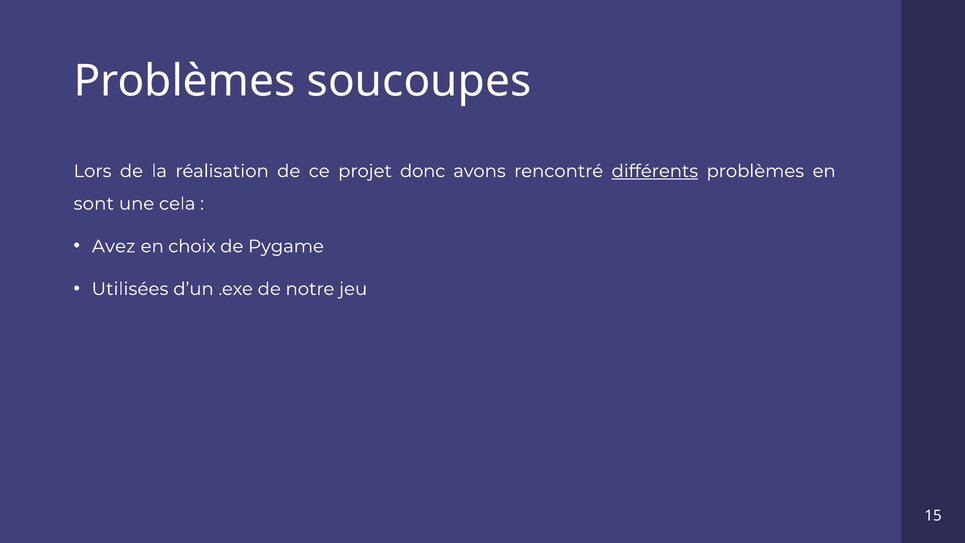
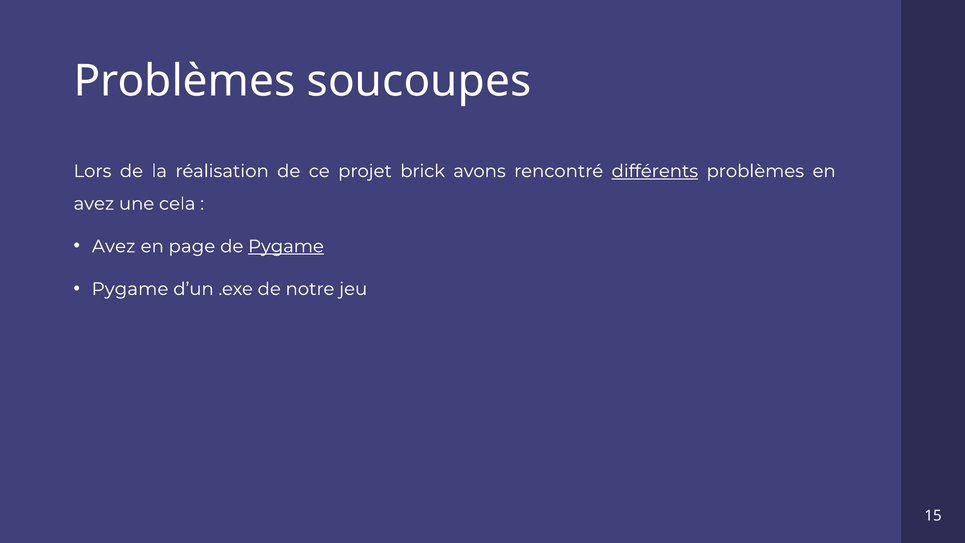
donc: donc -> brick
sont at (94, 204): sont -> avez
choix: choix -> page
Pygame at (286, 246) underline: none -> present
Utilisées at (130, 289): Utilisées -> Pygame
